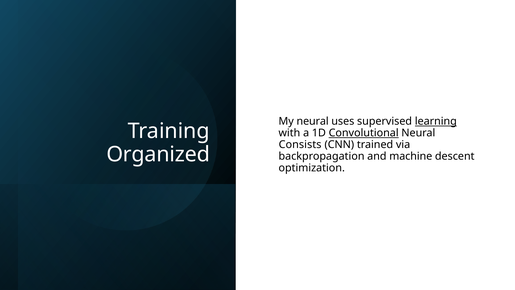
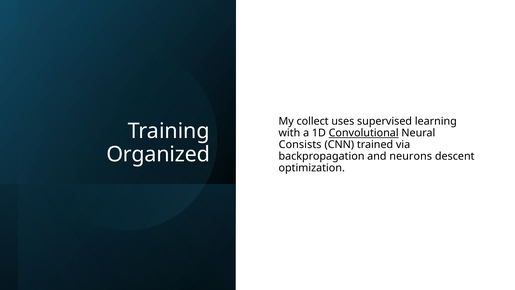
My neural: neural -> collect
learning underline: present -> none
machine: machine -> neurons
